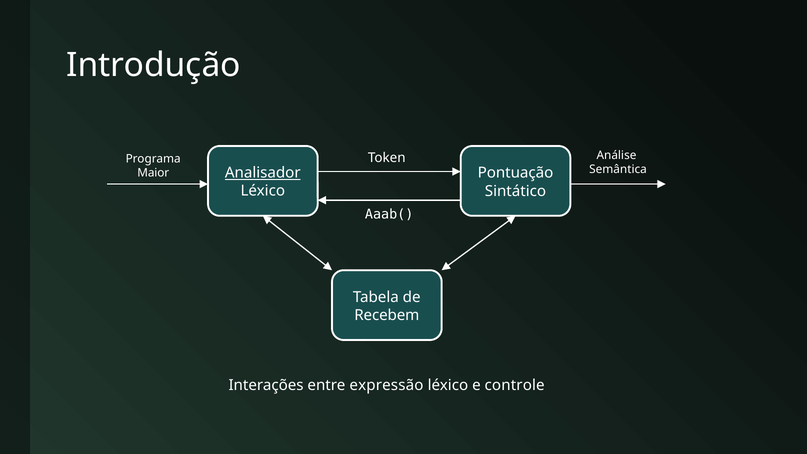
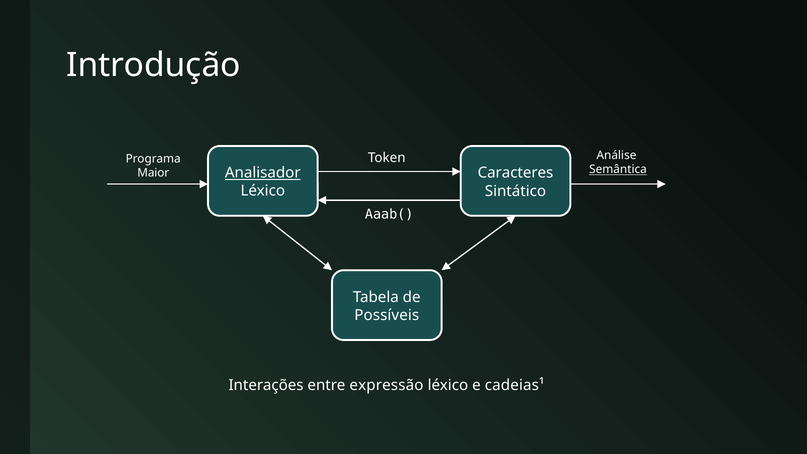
Semântica underline: none -> present
Pontuação: Pontuação -> Caracteres
Recebem: Recebem -> Possíveis
controle: controle -> cadeias¹
